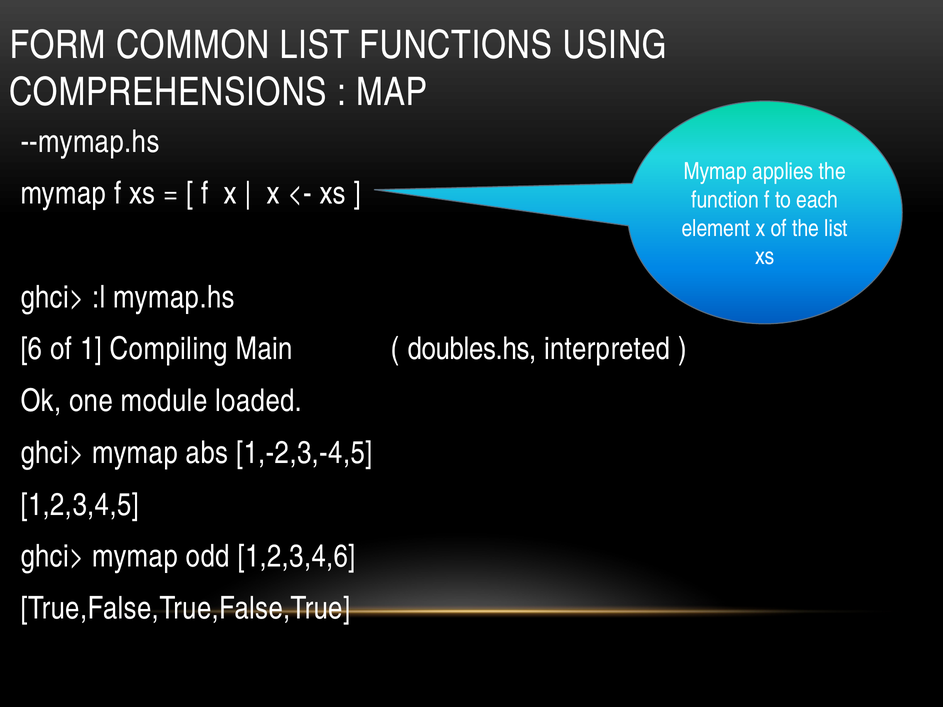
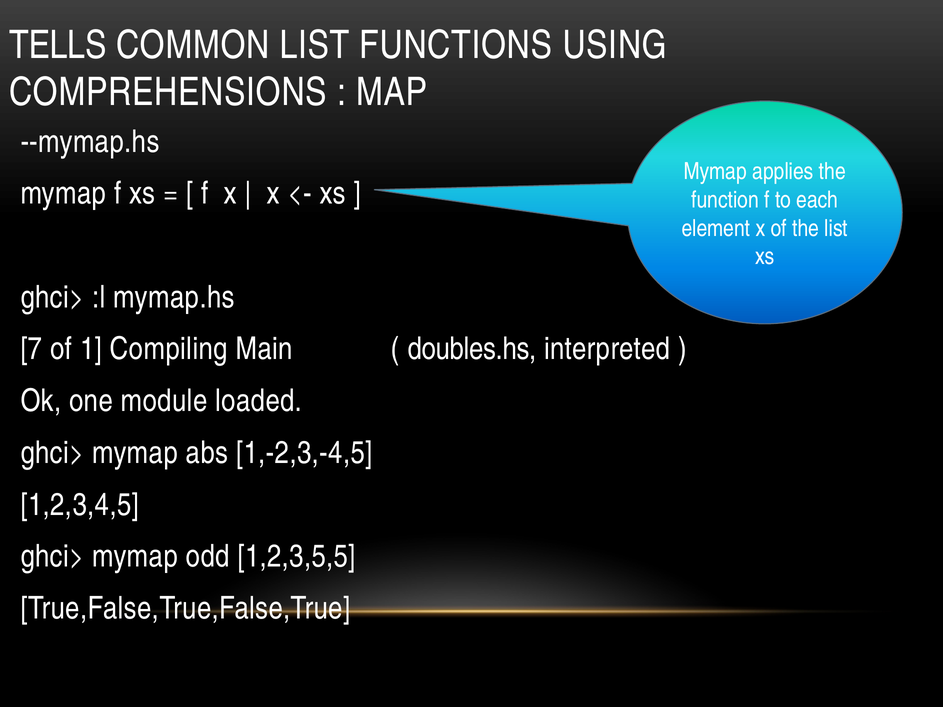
FORM: FORM -> TELLS
6: 6 -> 7
1,2,3,4,6: 1,2,3,4,6 -> 1,2,3,5,5
